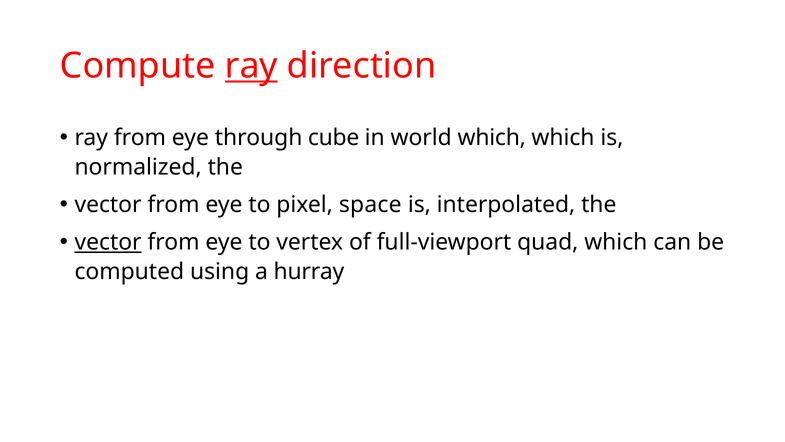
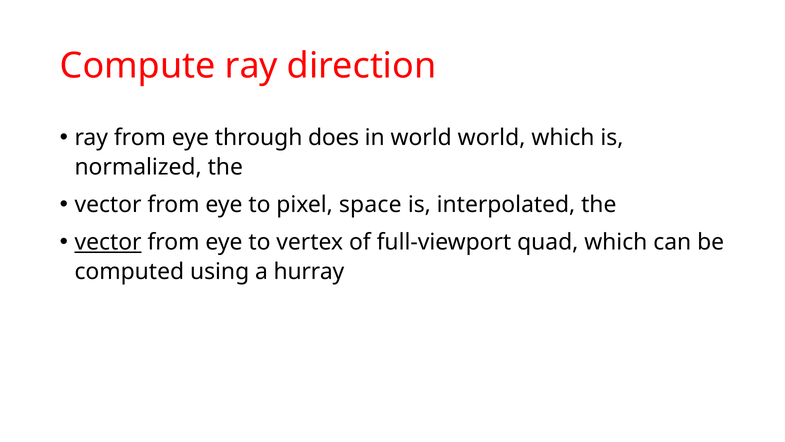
ray at (251, 66) underline: present -> none
cube: cube -> does
world which: which -> world
